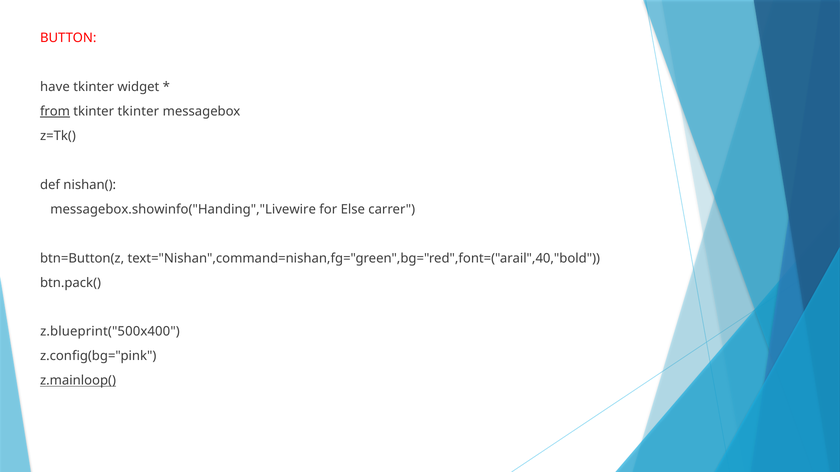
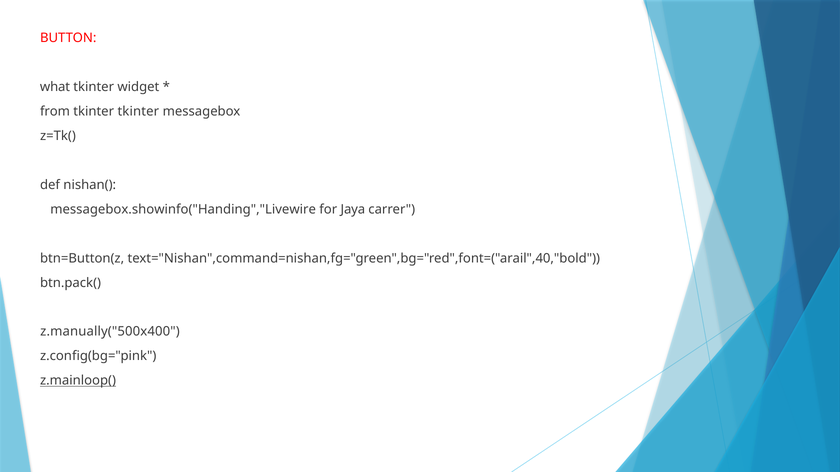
have: have -> what
from underline: present -> none
Else: Else -> Jaya
z.blueprint("500x400: z.blueprint("500x400 -> z.manually("500x400
